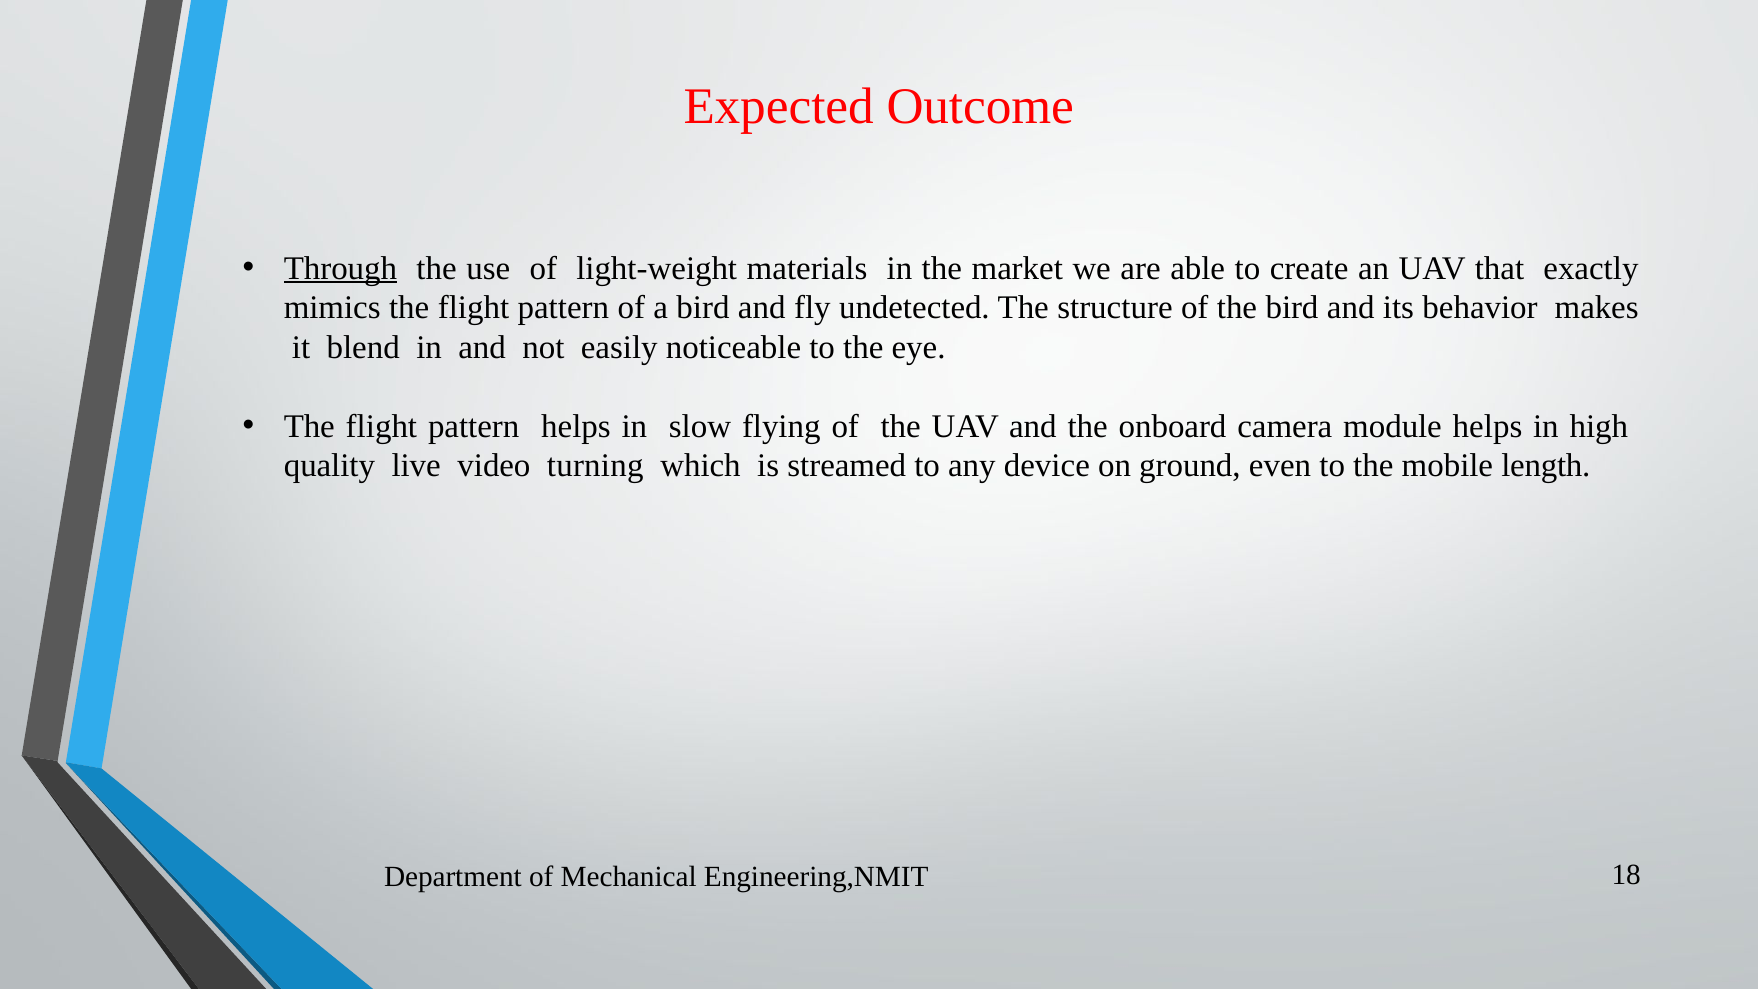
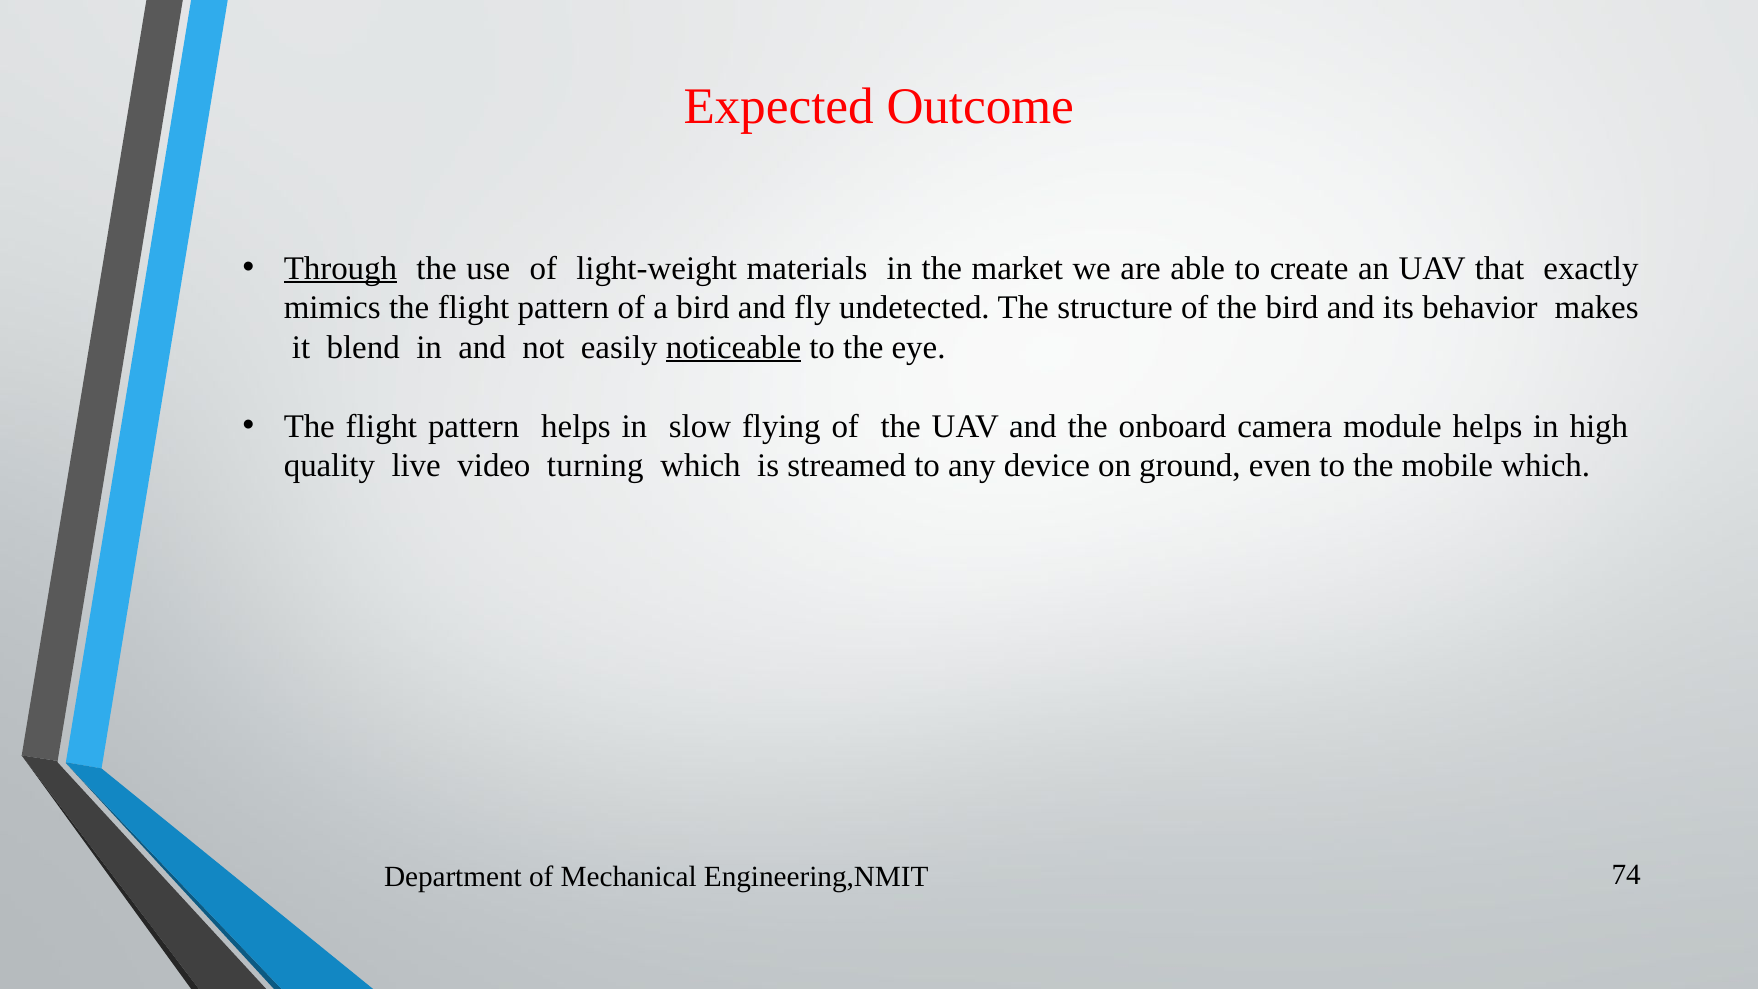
noticeable underline: none -> present
mobile length: length -> which
18: 18 -> 74
